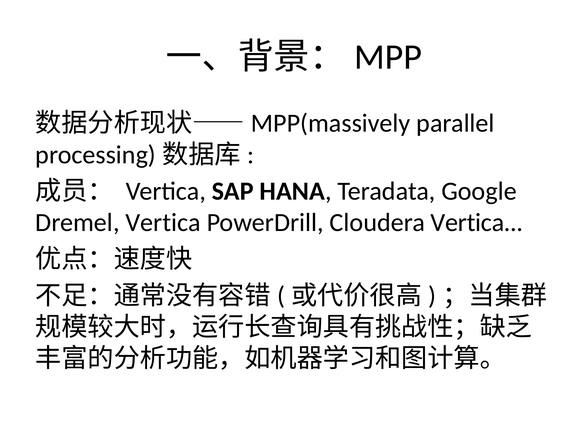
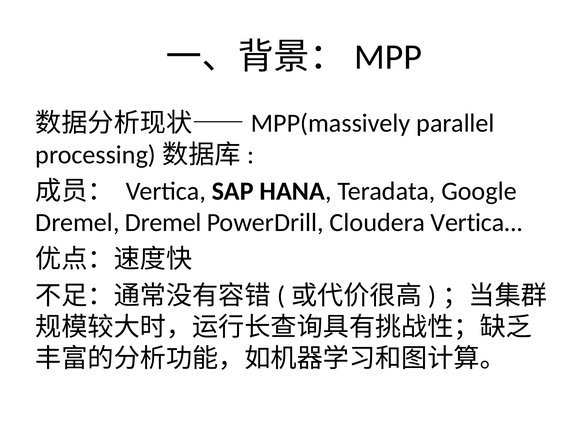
Dremel Vertica: Vertica -> Dremel
